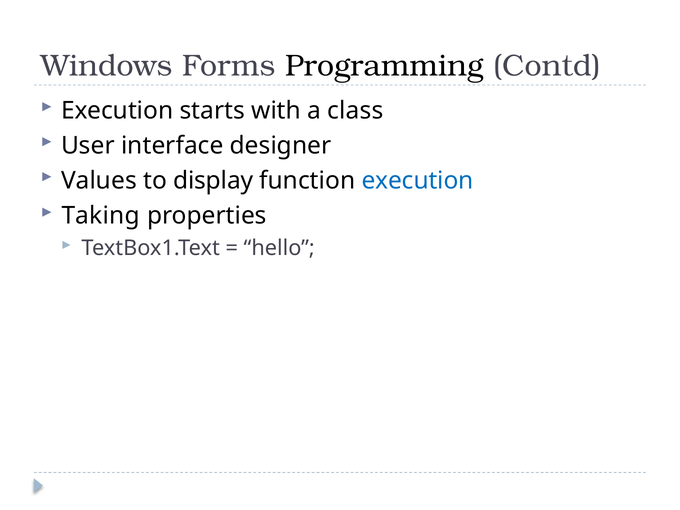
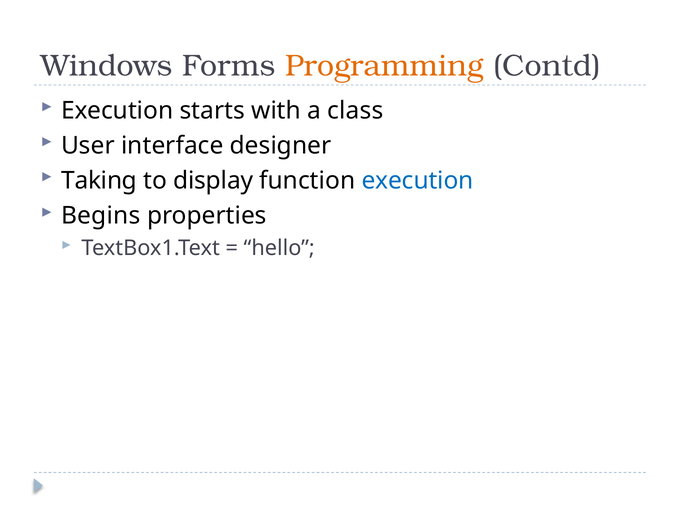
Programming colour: black -> orange
Values: Values -> Taking
Taking: Taking -> Begins
